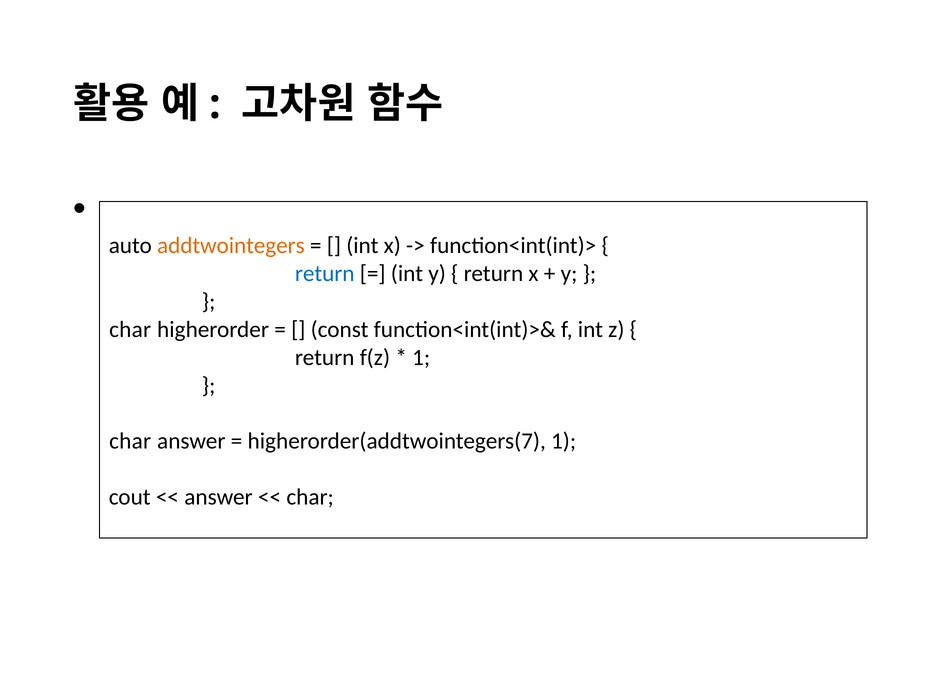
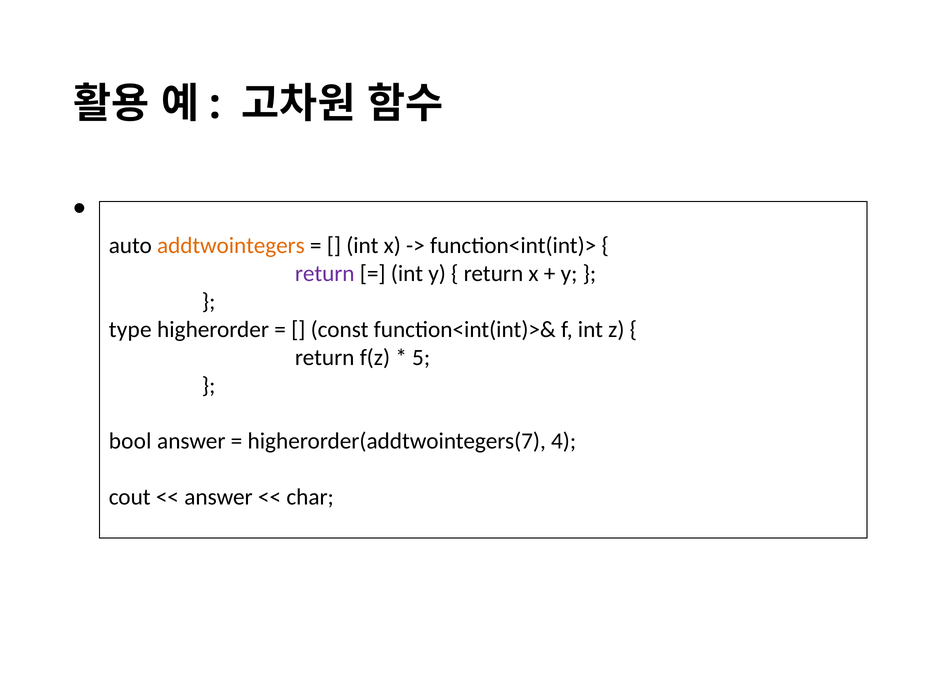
return at (325, 274) colour: blue -> purple
char at (130, 330): char -> type
1 at (421, 358): 1 -> 5
char at (130, 441): char -> bool
higherorder(addtwointegers(7 1: 1 -> 4
